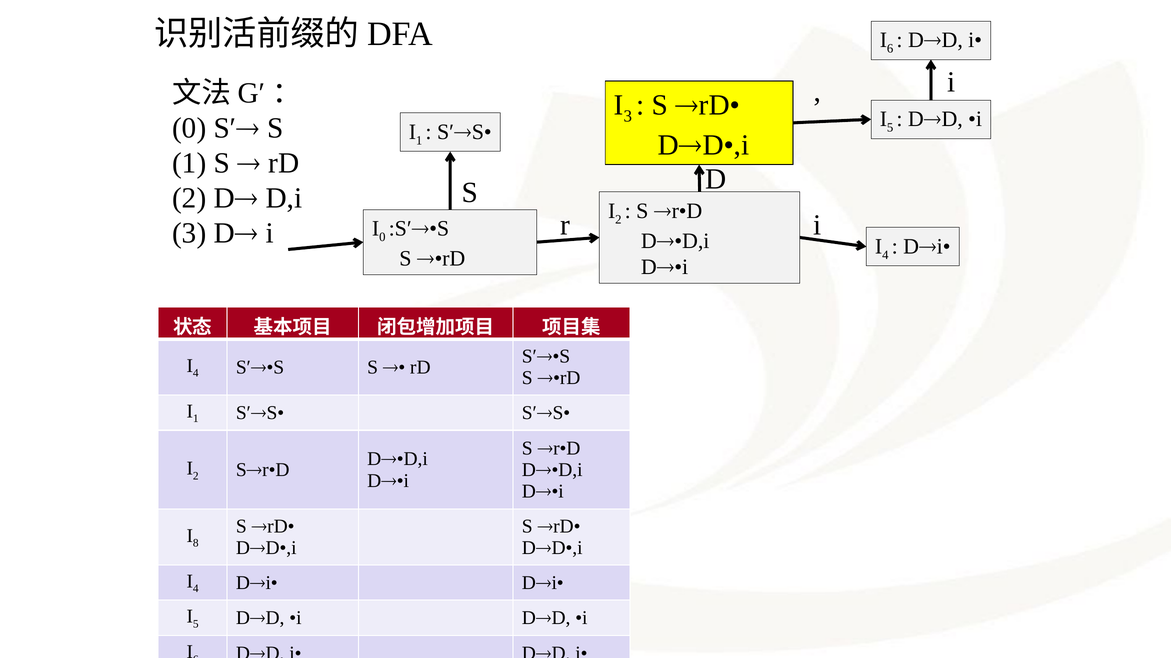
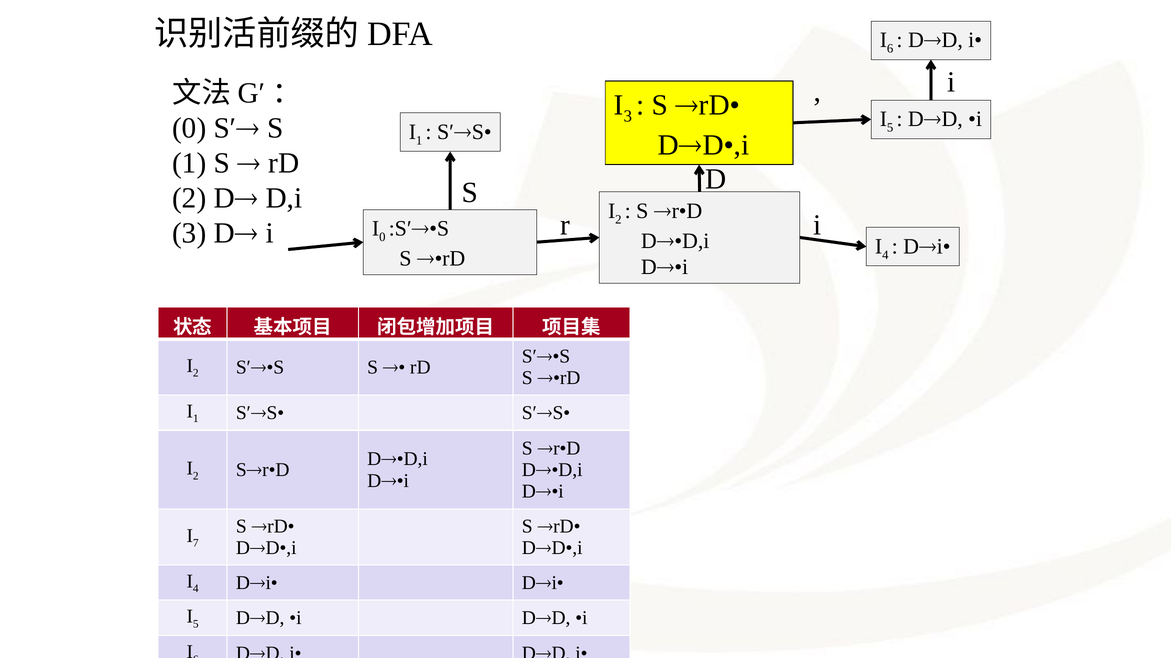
4 at (196, 374): 4 -> 2
8: 8 -> 7
